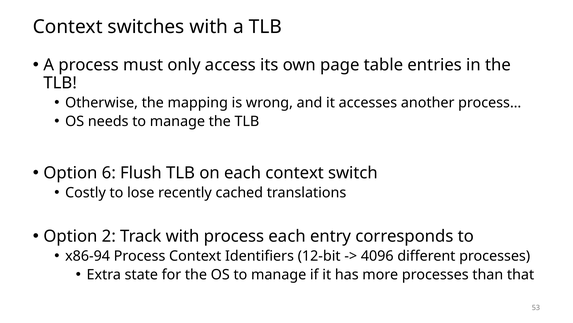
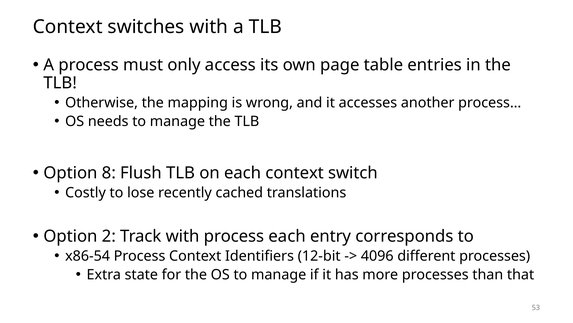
6: 6 -> 8
x86-94: x86-94 -> x86-54
